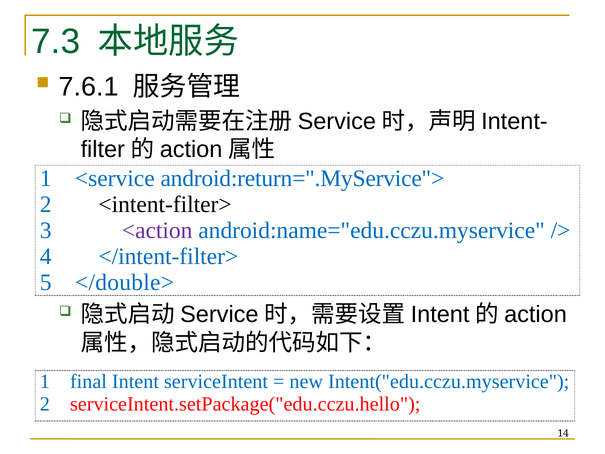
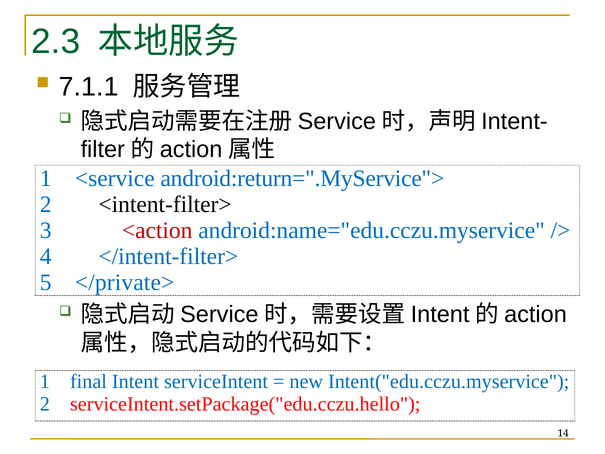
7.3: 7.3 -> 2.3
7.6.1: 7.6.1 -> 7.1.1
<action colour: purple -> red
</double>: </double> -> </private>
